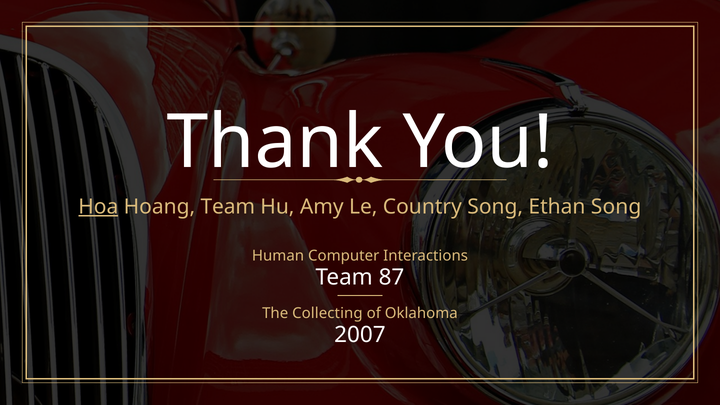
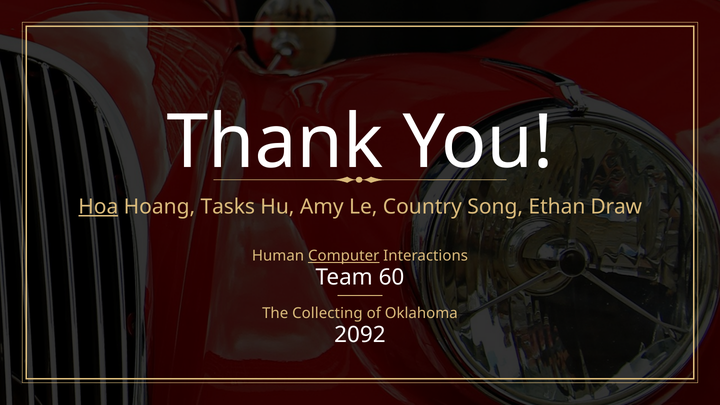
Hoang Team: Team -> Tasks
Ethan Song: Song -> Draw
Computer underline: none -> present
87: 87 -> 60
2007: 2007 -> 2092
